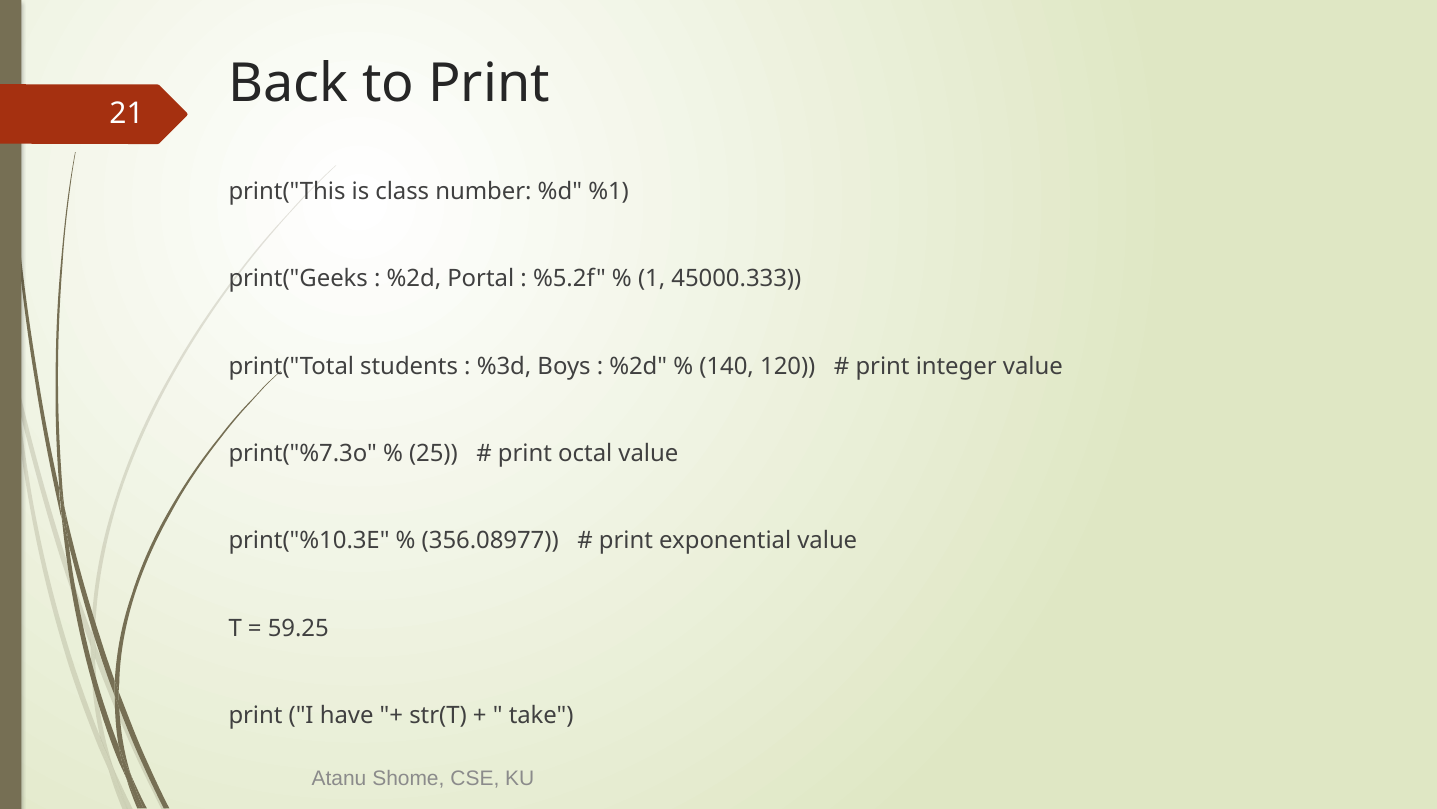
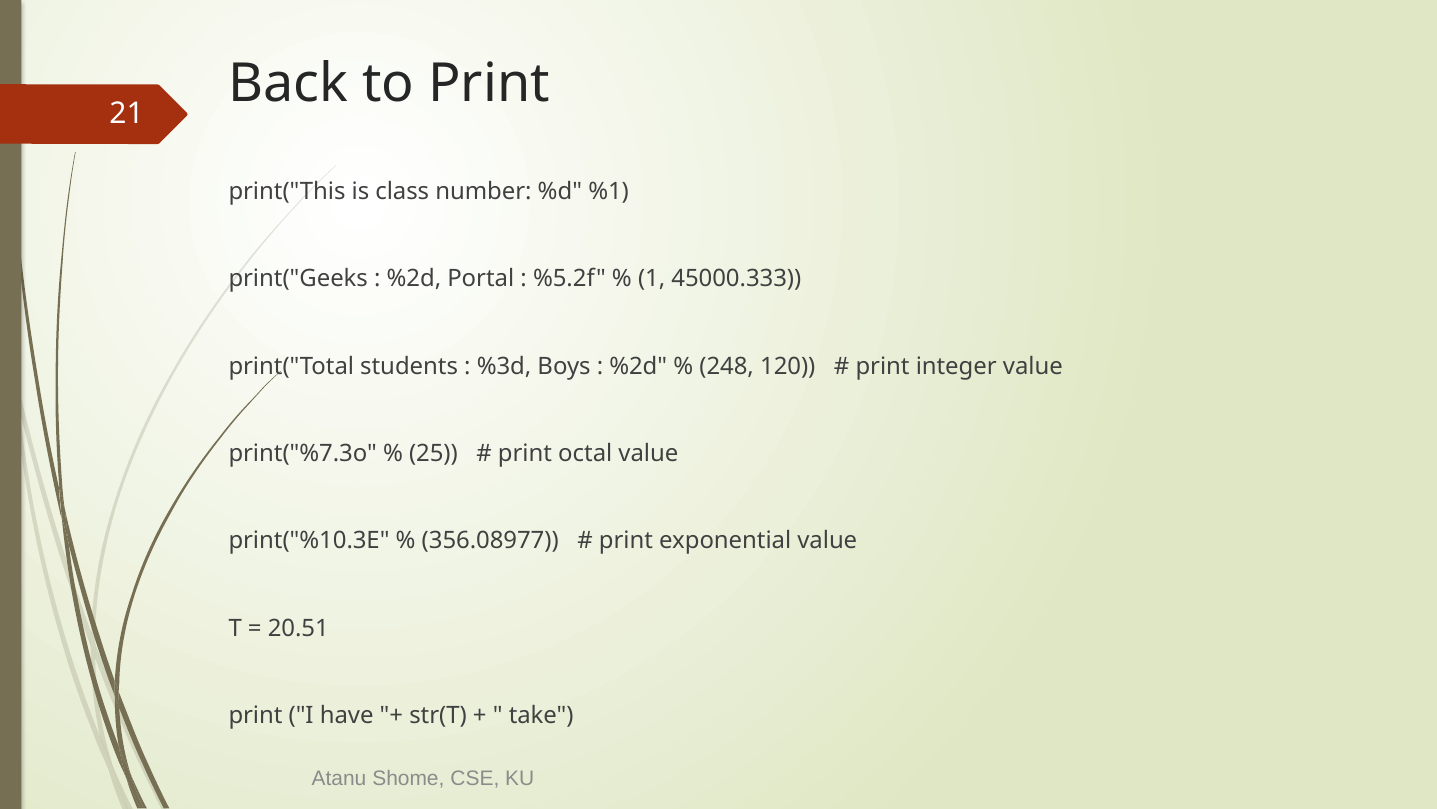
140: 140 -> 248
59.25: 59.25 -> 20.51
